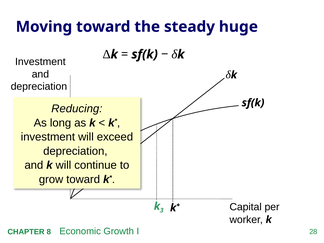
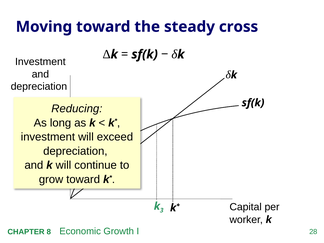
huge: huge -> cross
